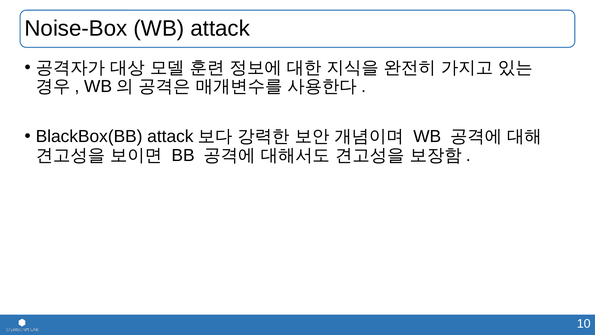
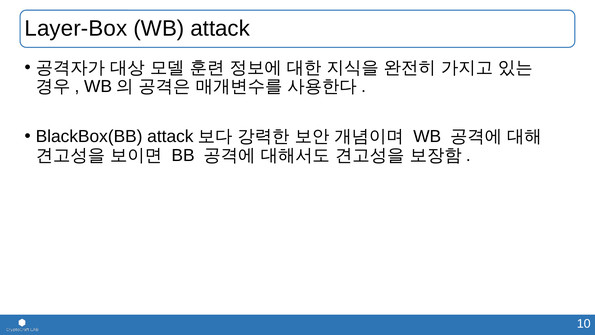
Noise-Box: Noise-Box -> Layer-Box
